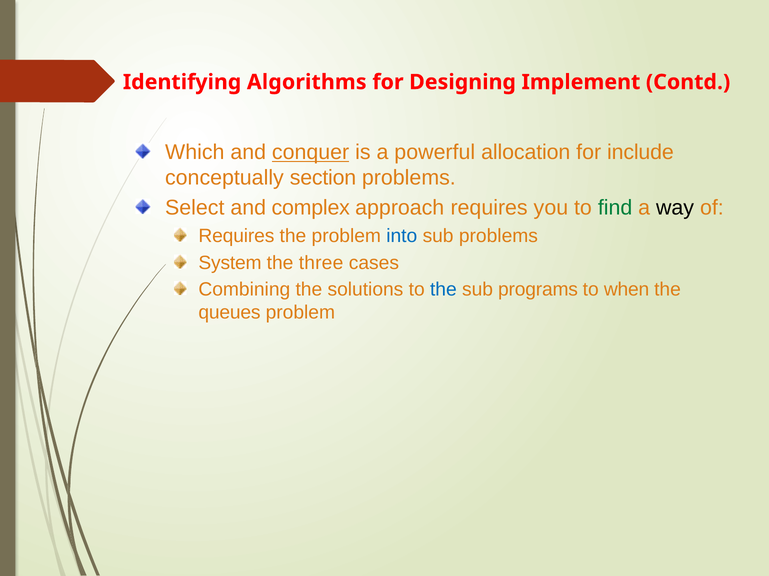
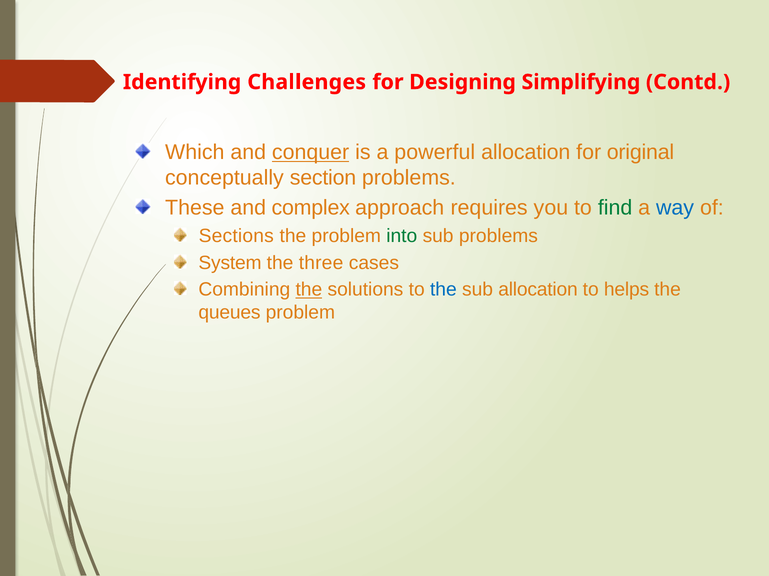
Algorithms: Algorithms -> Challenges
Implement: Implement -> Simplifying
include: include -> original
Select: Select -> These
way colour: black -> blue
Requires at (236, 236): Requires -> Sections
into colour: blue -> green
the at (309, 290) underline: none -> present
sub programs: programs -> allocation
when: when -> helps
